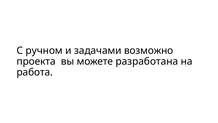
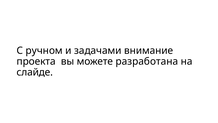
возможно: возможно -> внимание
работа: работа -> слайде
